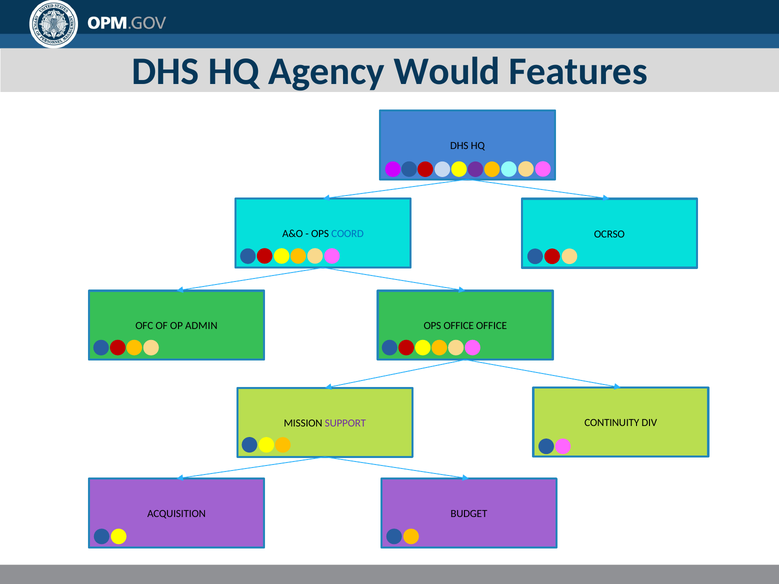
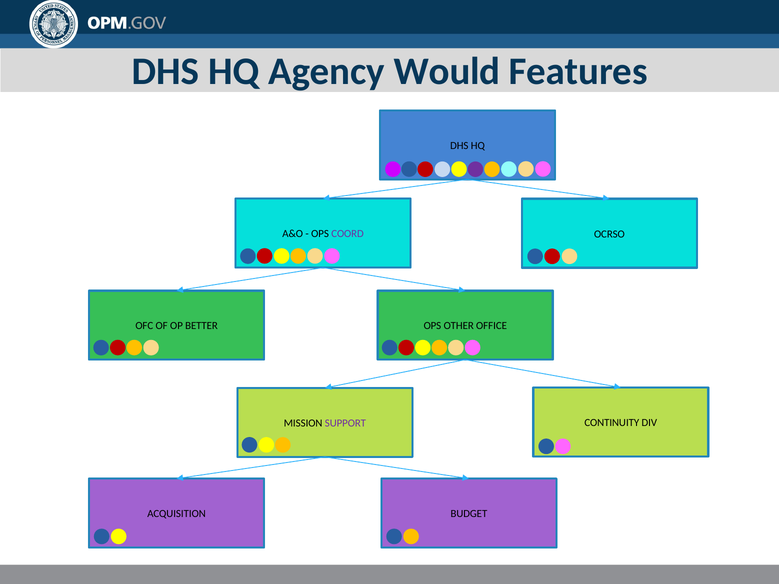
COORD colour: blue -> purple
ADMIN: ADMIN -> BETTER
OPS OFFICE: OFFICE -> OTHER
